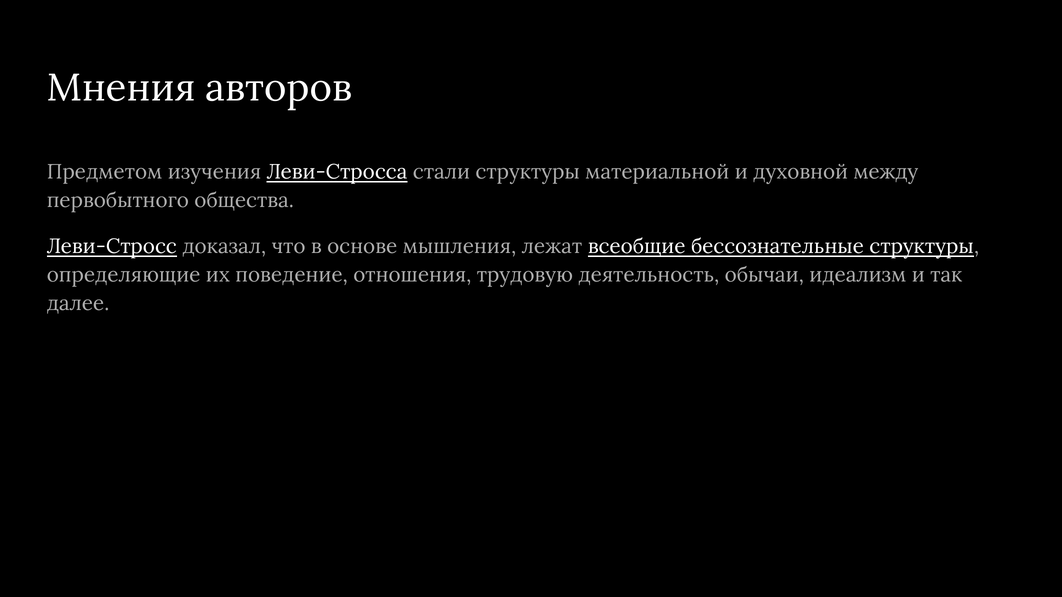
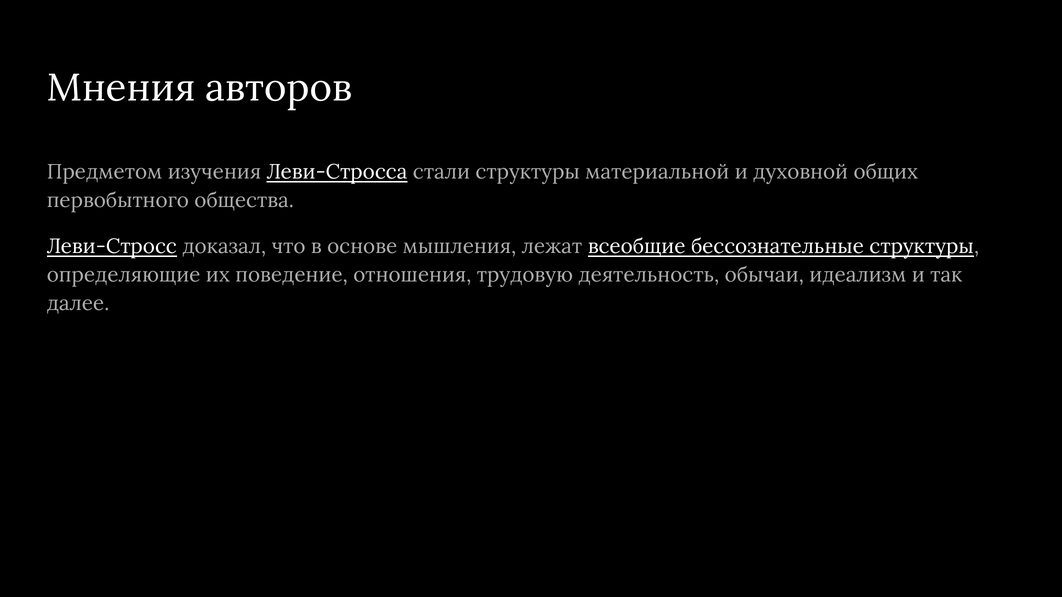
между: между -> общих
